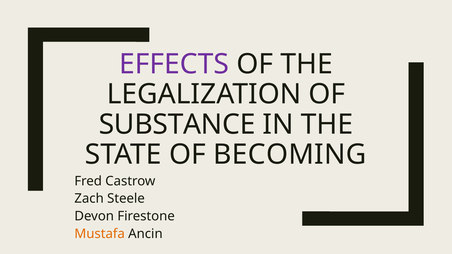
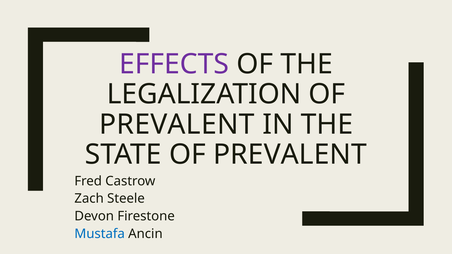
SUBSTANCE at (177, 124): SUBSTANCE -> PREVALENT
STATE OF BECOMING: BECOMING -> PREVALENT
Mustafa colour: orange -> blue
